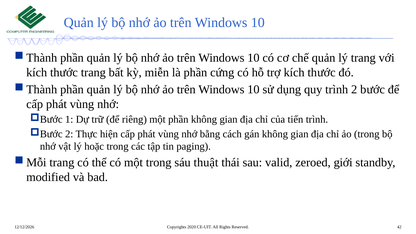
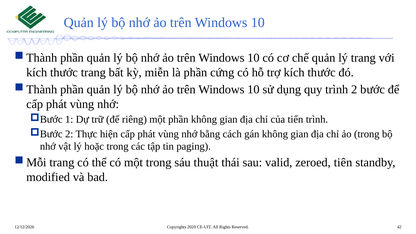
giới: giới -> tiên
